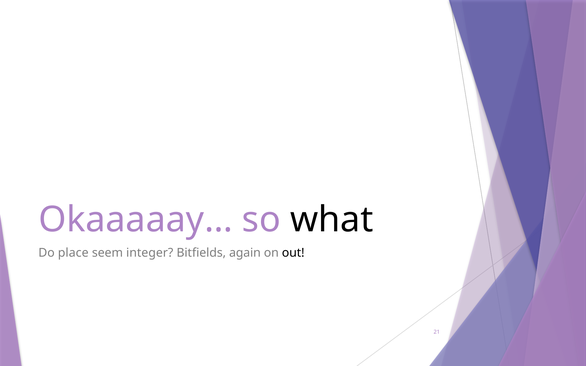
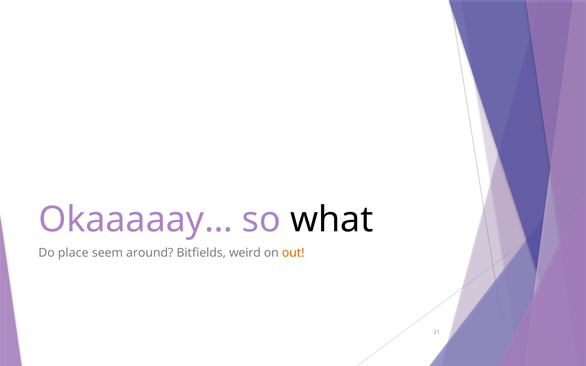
integer: integer -> around
again: again -> weird
out colour: black -> orange
